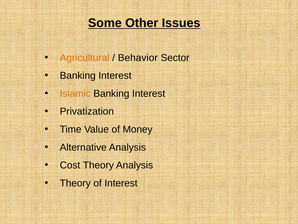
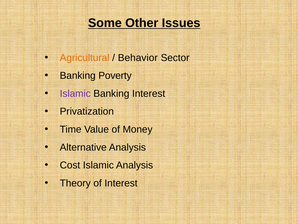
Interest at (115, 75): Interest -> Poverty
Islamic at (75, 93) colour: orange -> purple
Cost Theory: Theory -> Islamic
